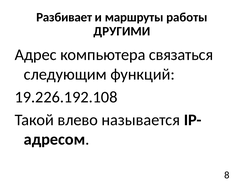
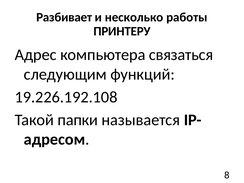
маршруты: маршруты -> несколько
ДРУГИМИ: ДРУГИМИ -> ПРИНТЕРУ
влево: влево -> папки
